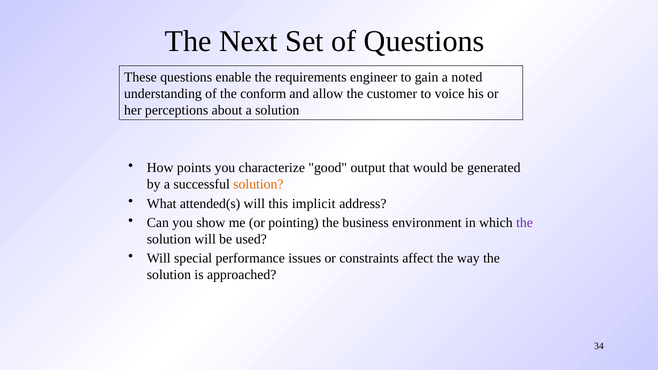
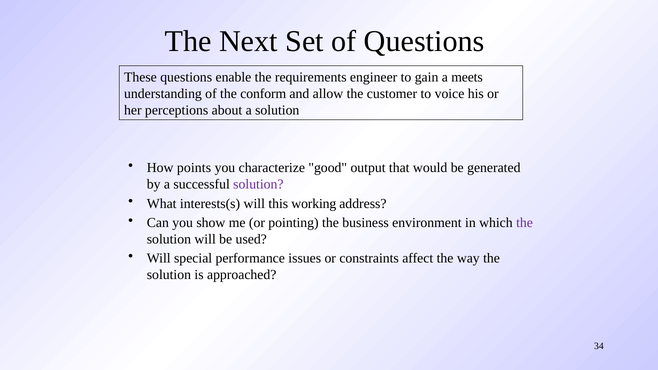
noted: noted -> meets
solution at (258, 184) colour: orange -> purple
attended(s: attended(s -> interests(s
implicit: implicit -> working
